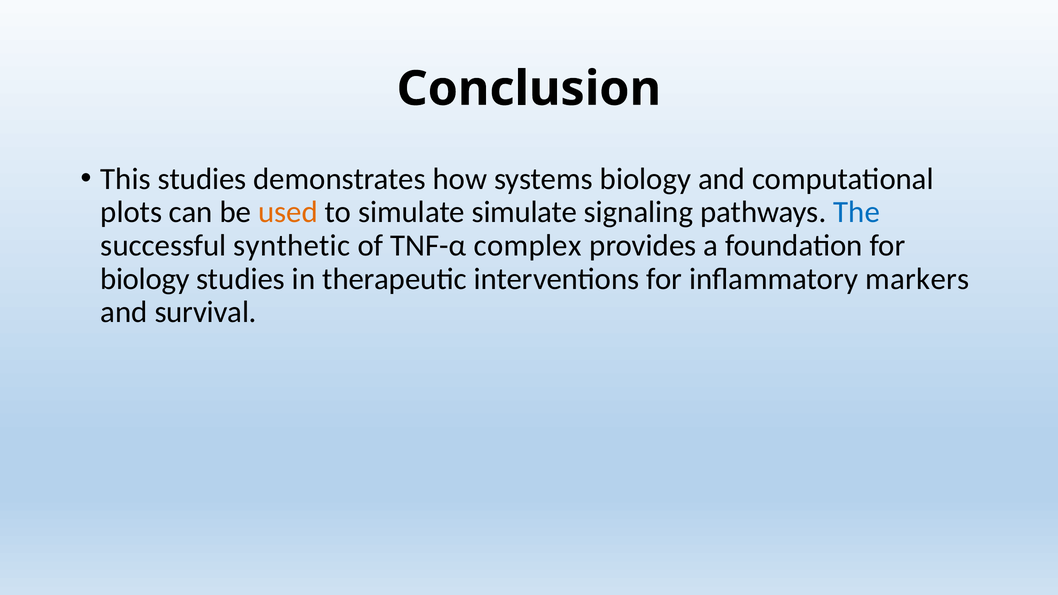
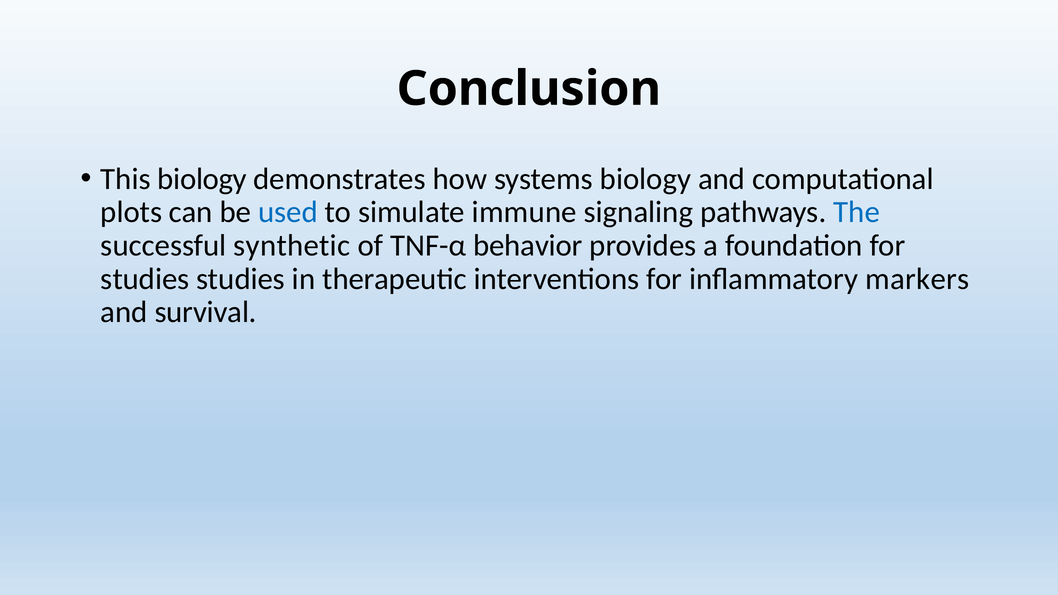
This studies: studies -> biology
used colour: orange -> blue
simulate simulate: simulate -> immune
complex: complex -> behavior
biology at (145, 279): biology -> studies
